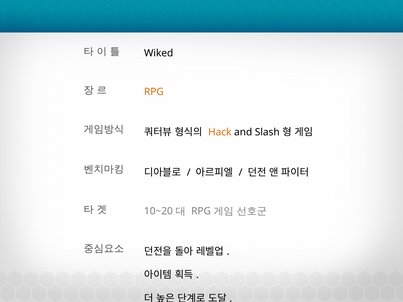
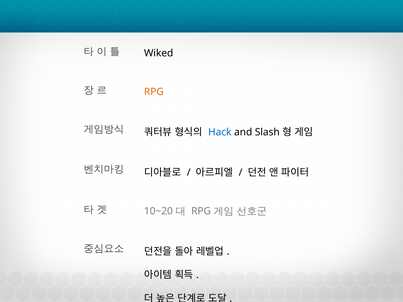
Hack colour: orange -> blue
